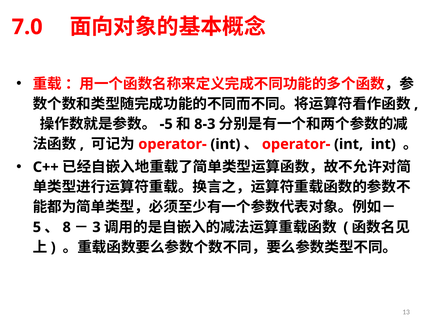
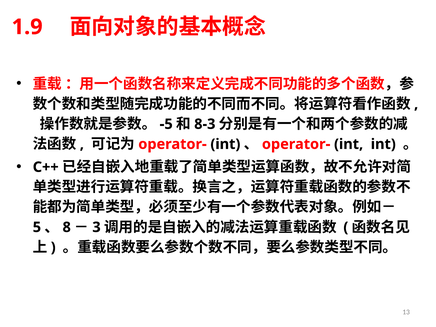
7.0: 7.0 -> 1.9
